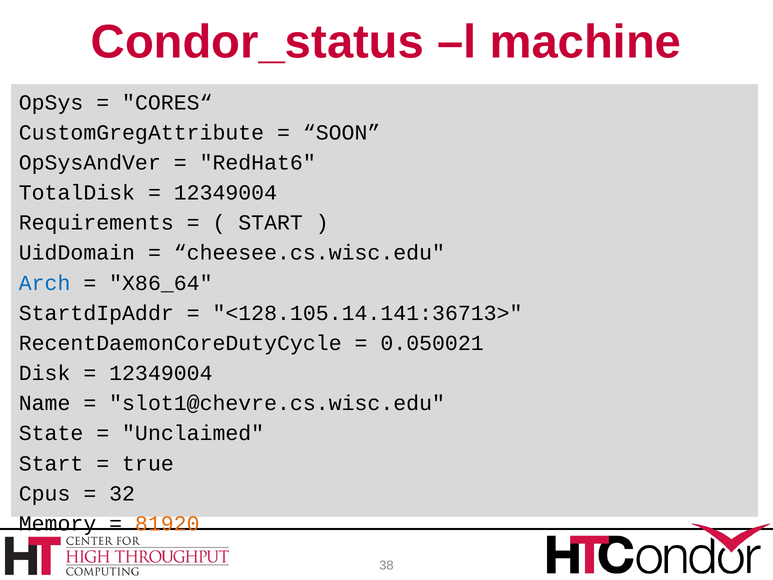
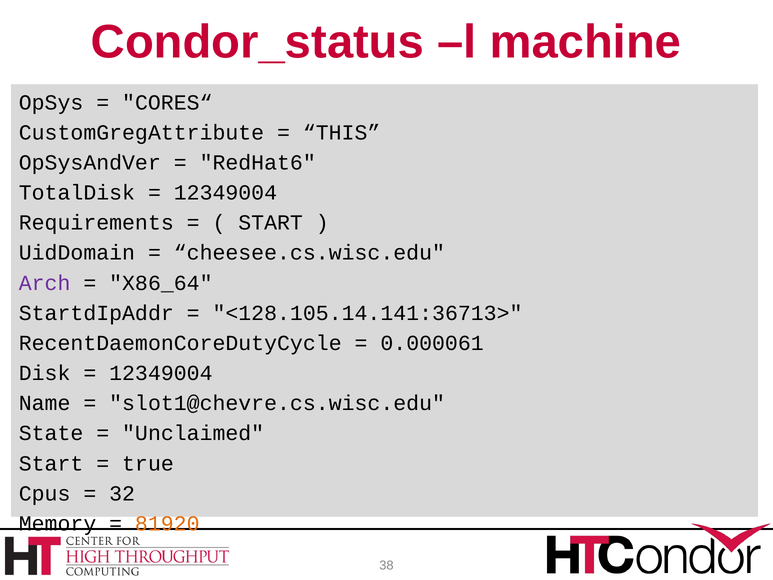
SOON: SOON -> THIS
Arch colour: blue -> purple
0.050021: 0.050021 -> 0.000061
